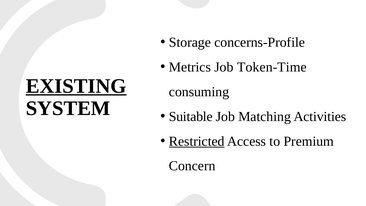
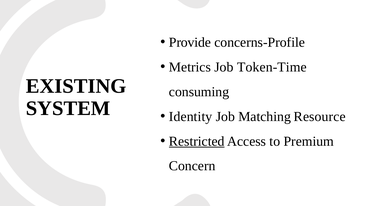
Storage: Storage -> Provide
EXISTING underline: present -> none
Suitable: Suitable -> Identity
Activities: Activities -> Resource
